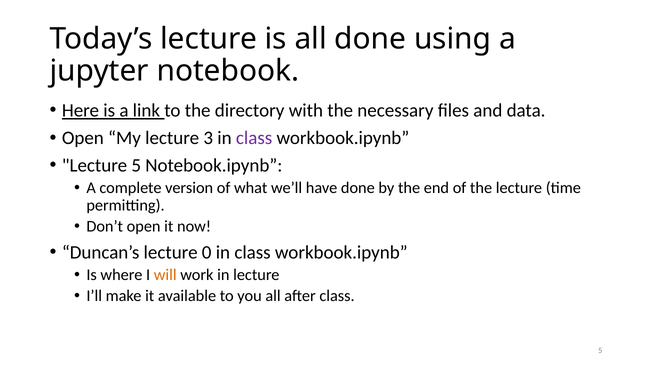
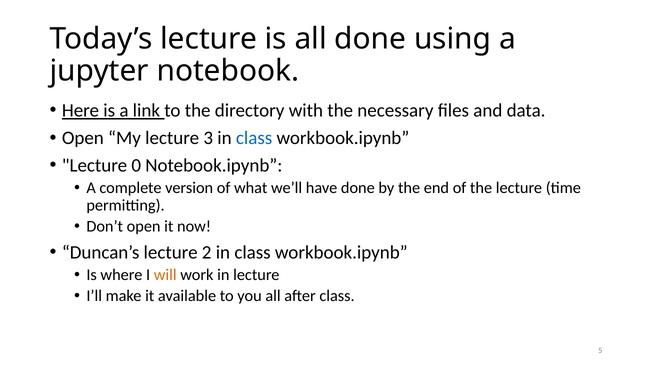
class at (254, 138) colour: purple -> blue
Lecture 5: 5 -> 0
0: 0 -> 2
